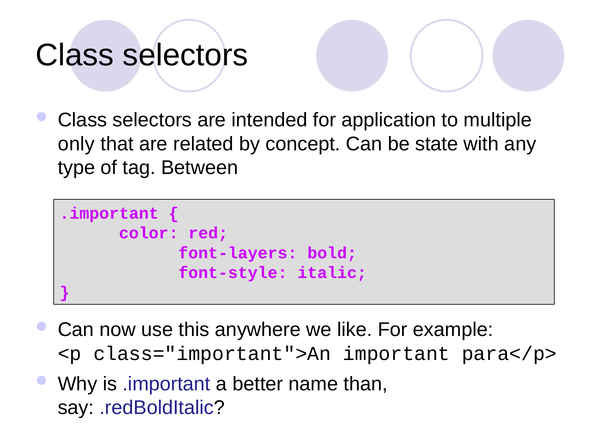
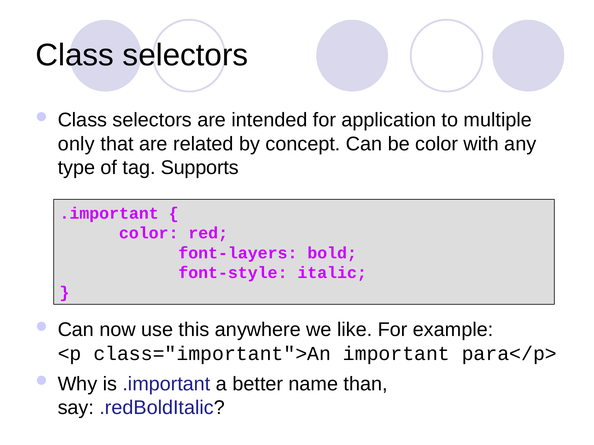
be state: state -> color
Between: Between -> Supports
